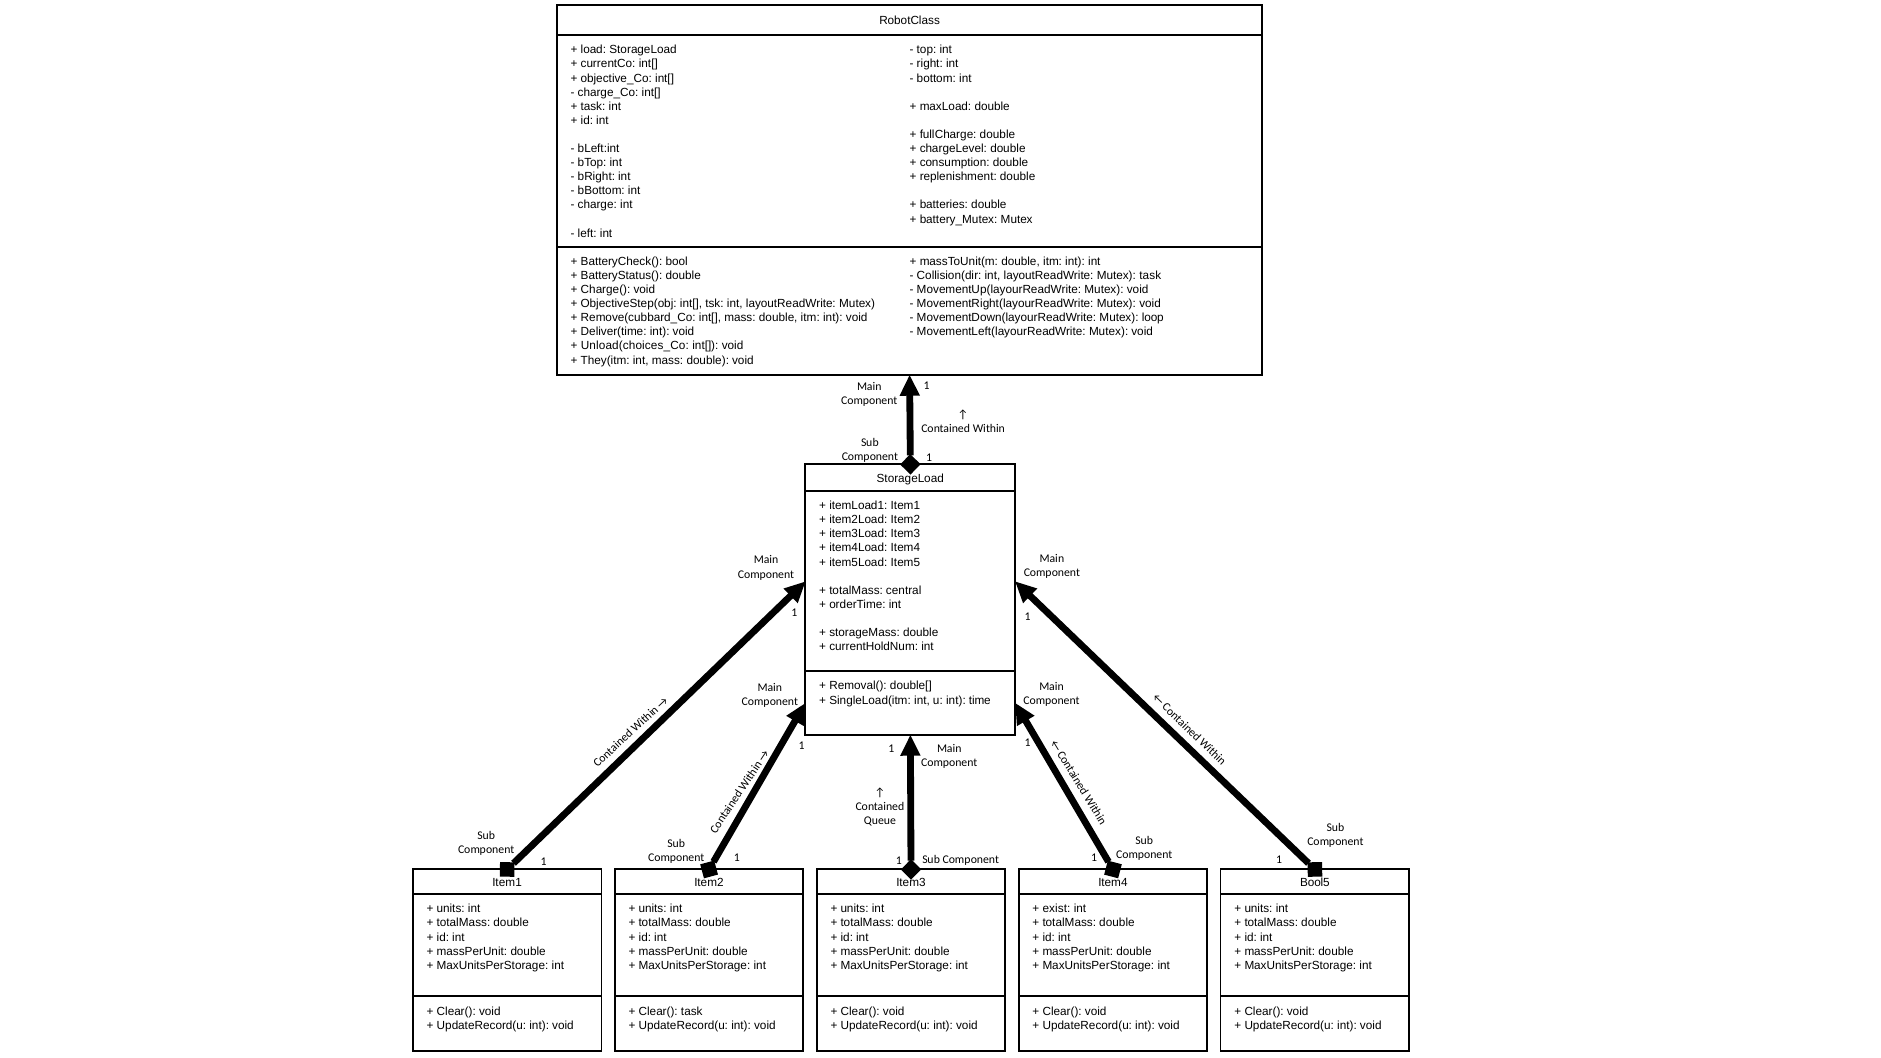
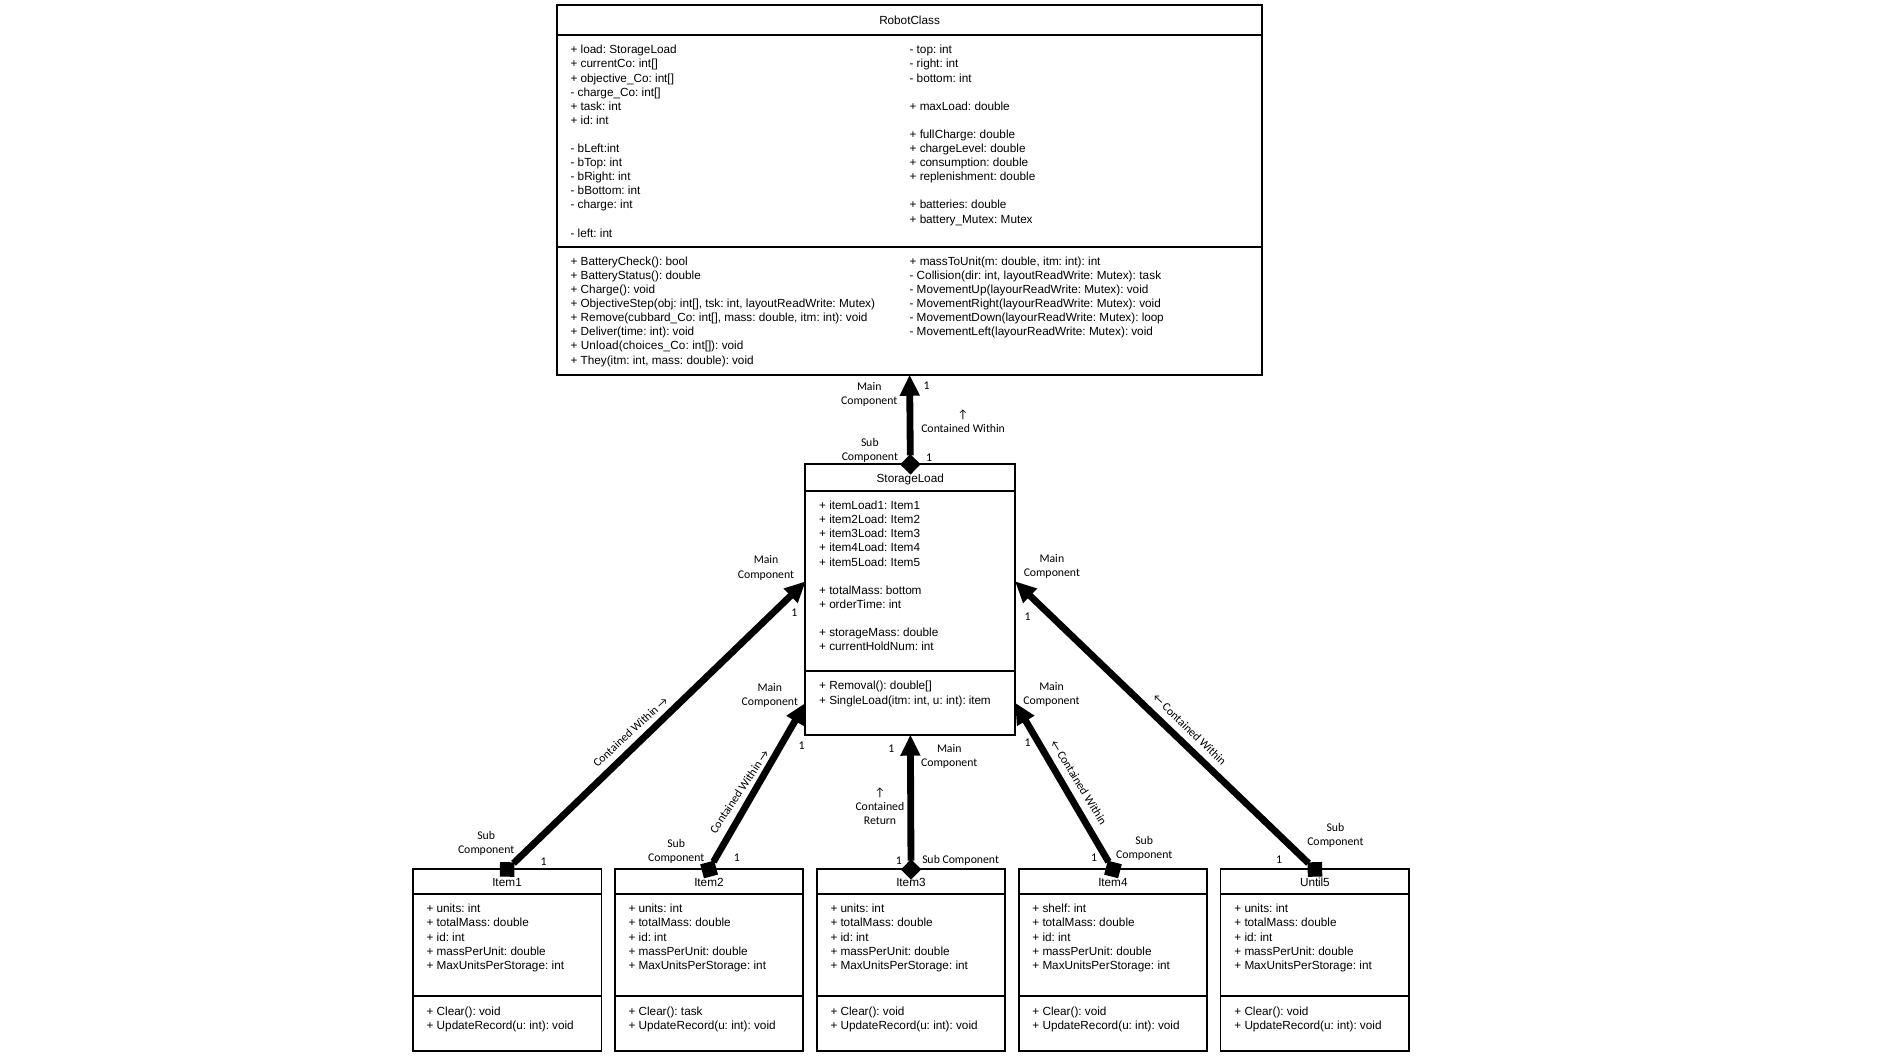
totalMass central: central -> bottom
time: time -> item
Queue: Queue -> Return
Bool5: Bool5 -> Until5
exist: exist -> shelf
